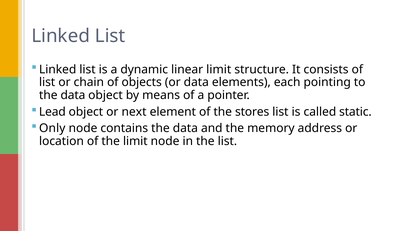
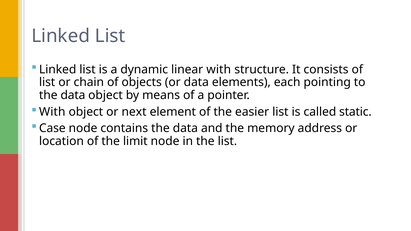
linear limit: limit -> with
Lead at (52, 112): Lead -> With
stores: stores -> easier
Only: Only -> Case
